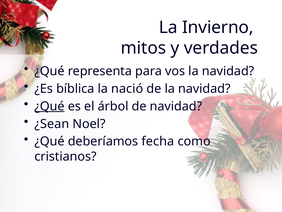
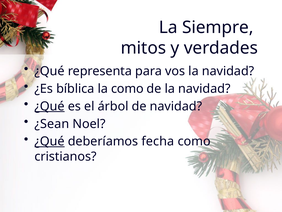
Invierno: Invierno -> Siempre
la nació: nació -> como
¿Qué at (50, 141) underline: none -> present
